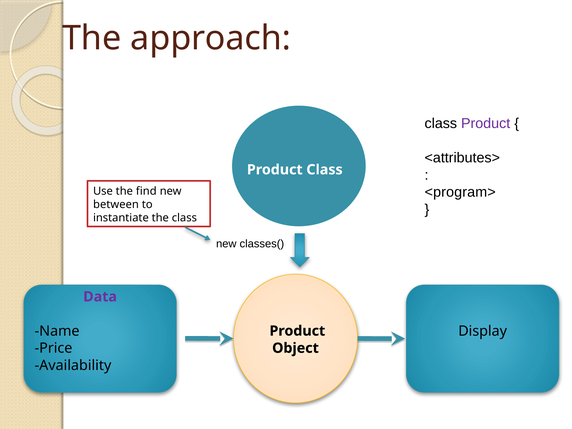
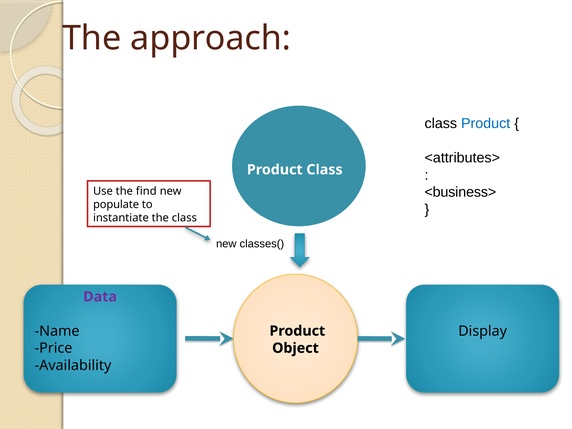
Product at (486, 123) colour: purple -> blue
<program>: <program> -> <business>
between: between -> populate
